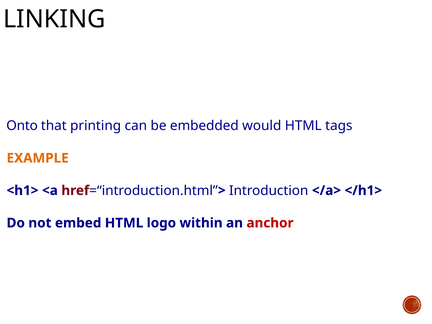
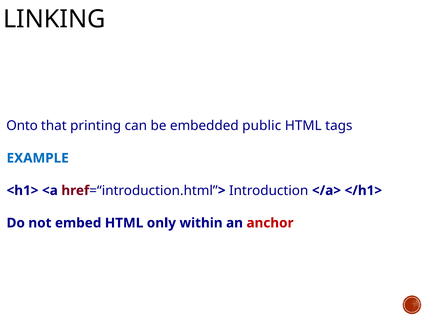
would: would -> public
EXAMPLE colour: orange -> blue
logo: logo -> only
